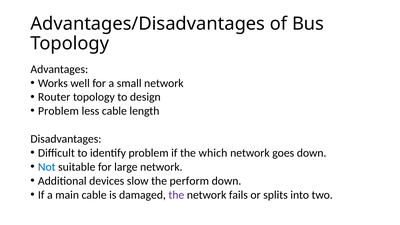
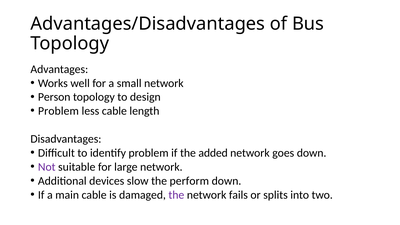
Router: Router -> Person
which: which -> added
Not colour: blue -> purple
